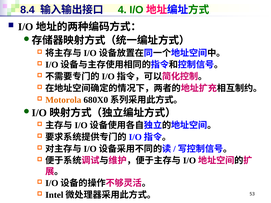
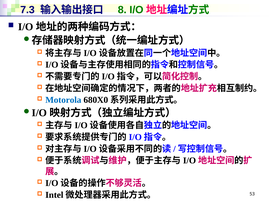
8.4: 8.4 -> 7.3
4: 4 -> 8
Motorola colour: orange -> blue
